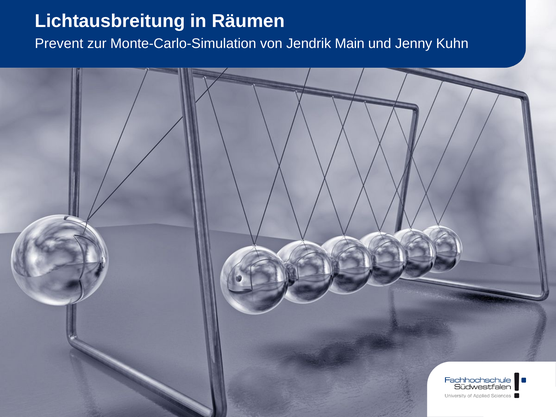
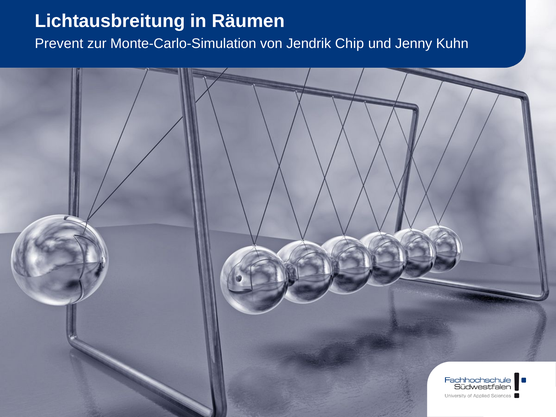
Main: Main -> Chip
